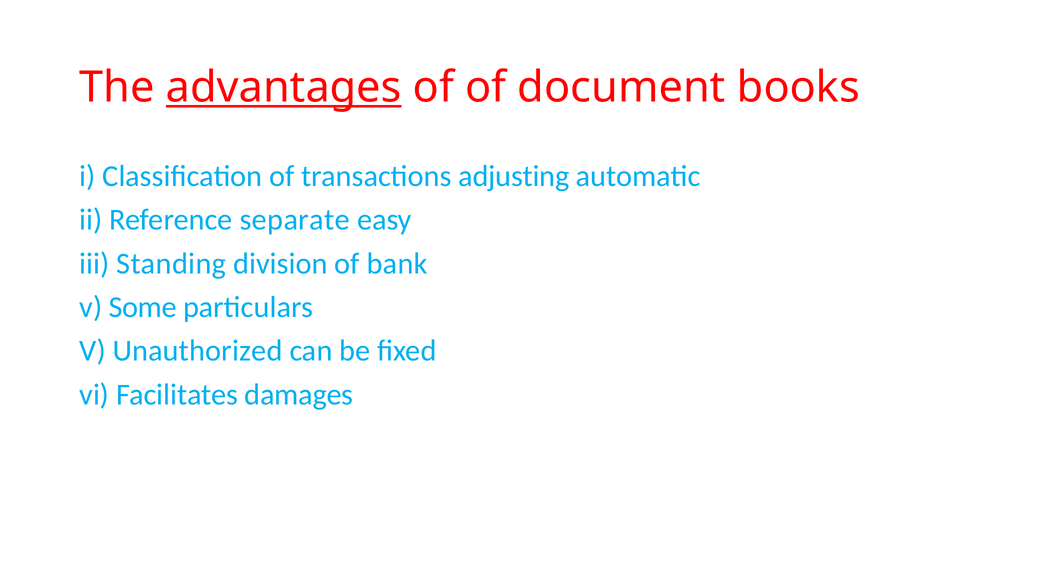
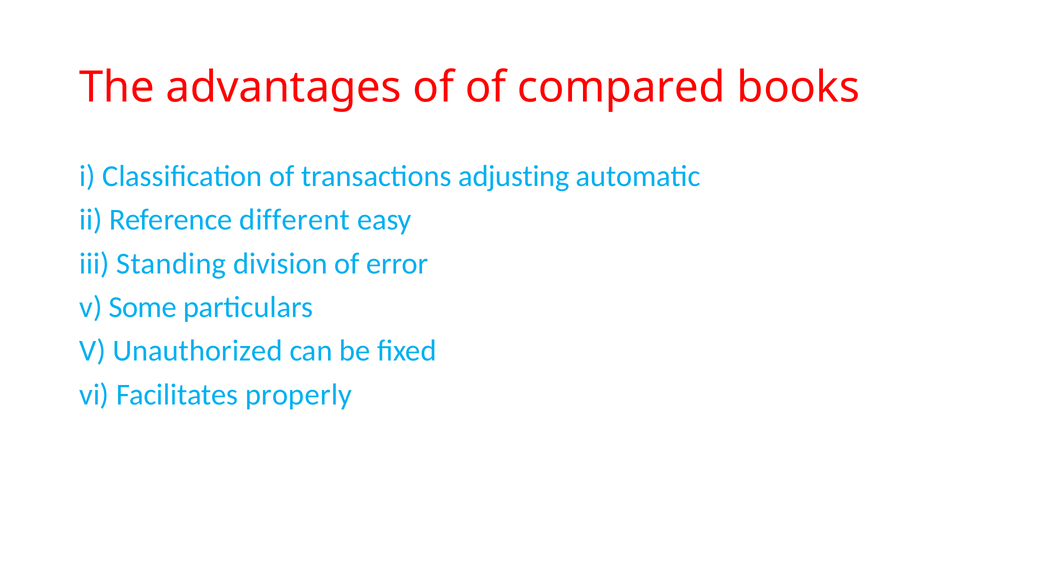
advantages underline: present -> none
document: document -> compared
separate: separate -> different
bank: bank -> error
damages: damages -> properly
